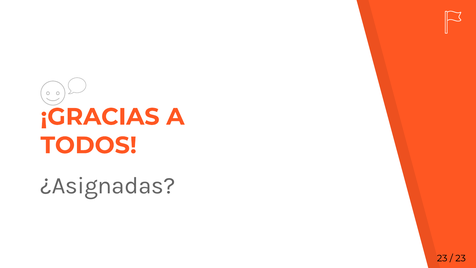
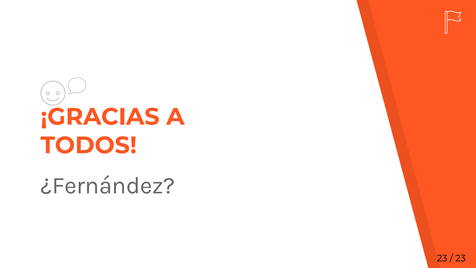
¿Asignadas: ¿Asignadas -> ¿Fernández
